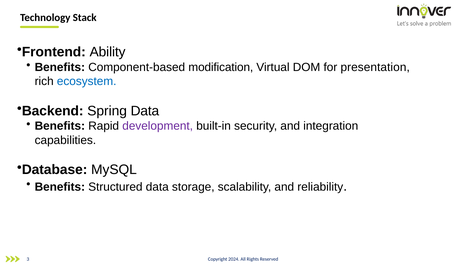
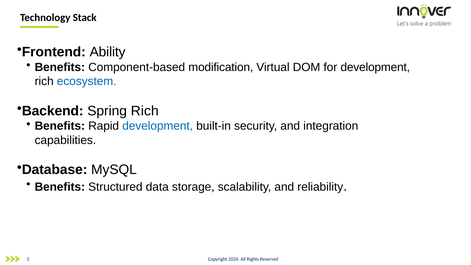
for presentation: presentation -> development
Spring Data: Data -> Rich
development at (158, 126) colour: purple -> blue
